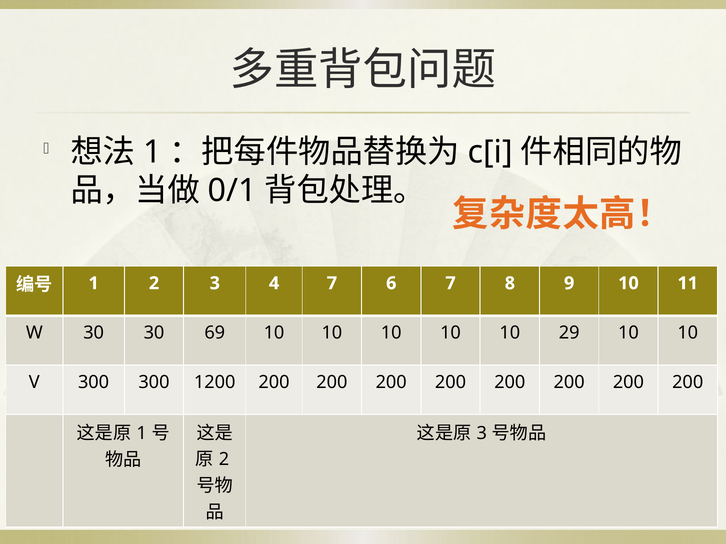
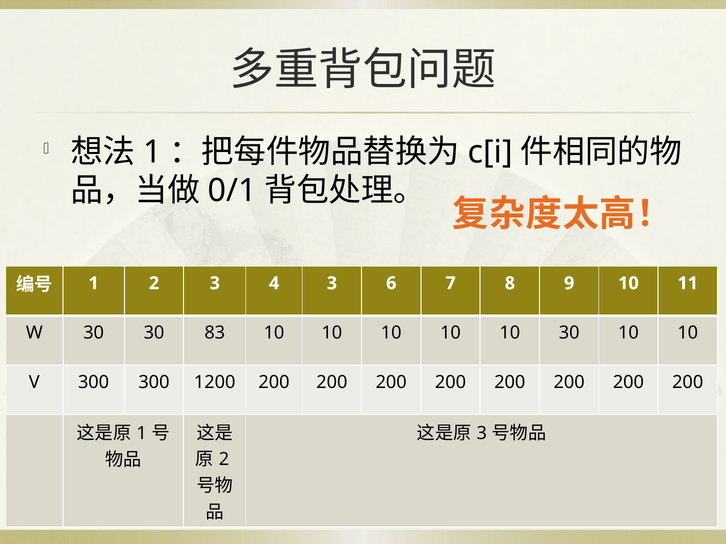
4 7: 7 -> 3
69: 69 -> 83
10 29: 29 -> 30
